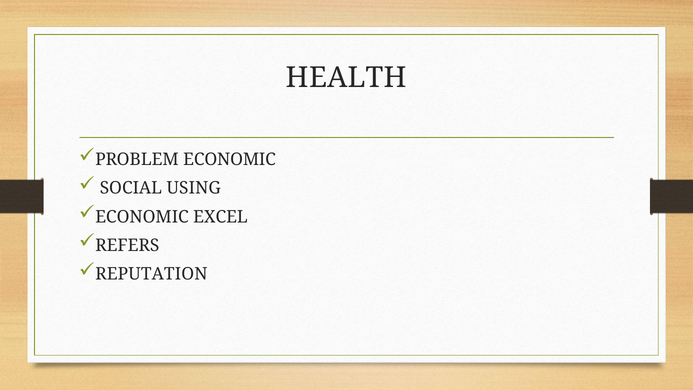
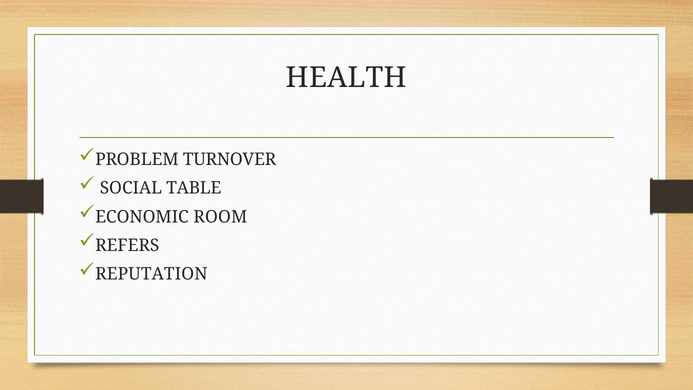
PROBLEM ECONOMIC: ECONOMIC -> TURNOVER
USING: USING -> TABLE
EXCEL: EXCEL -> ROOM
